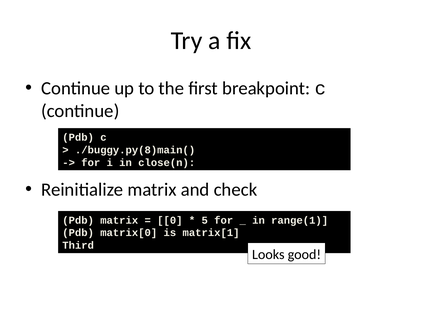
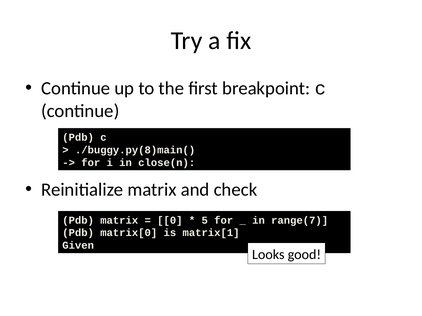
range(1: range(1 -> range(7
Third: Third -> Given
